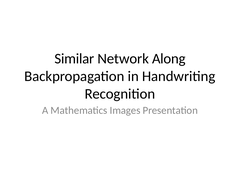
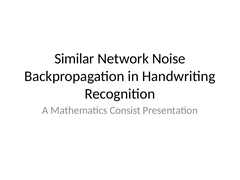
Along: Along -> Noise
Images: Images -> Consist
